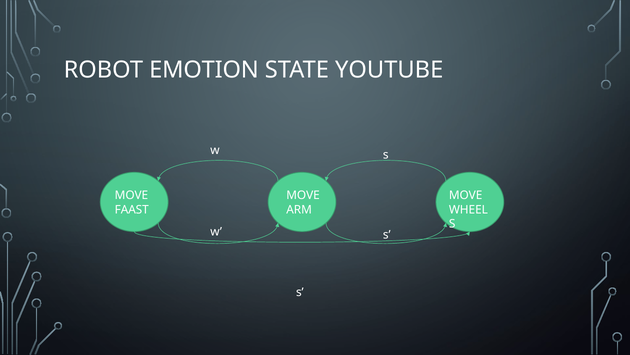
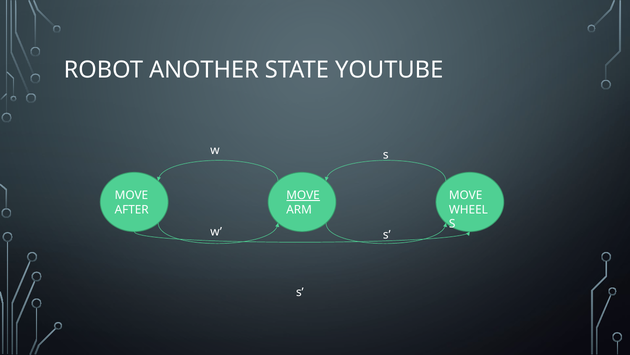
EMOTION: EMOTION -> ANOTHER
MOVE at (303, 195) underline: none -> present
FAAST: FAAST -> AFTER
